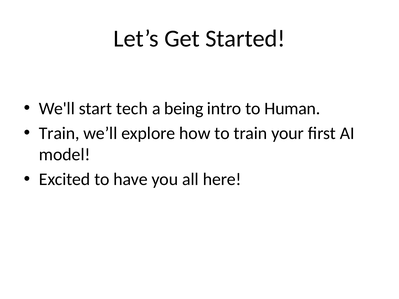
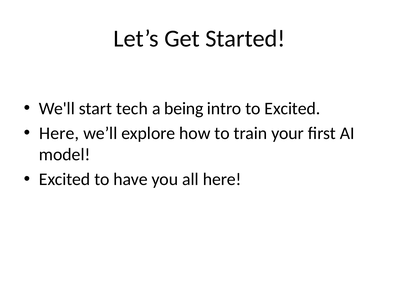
to Human: Human -> Excited
Train at (59, 133): Train -> Here
